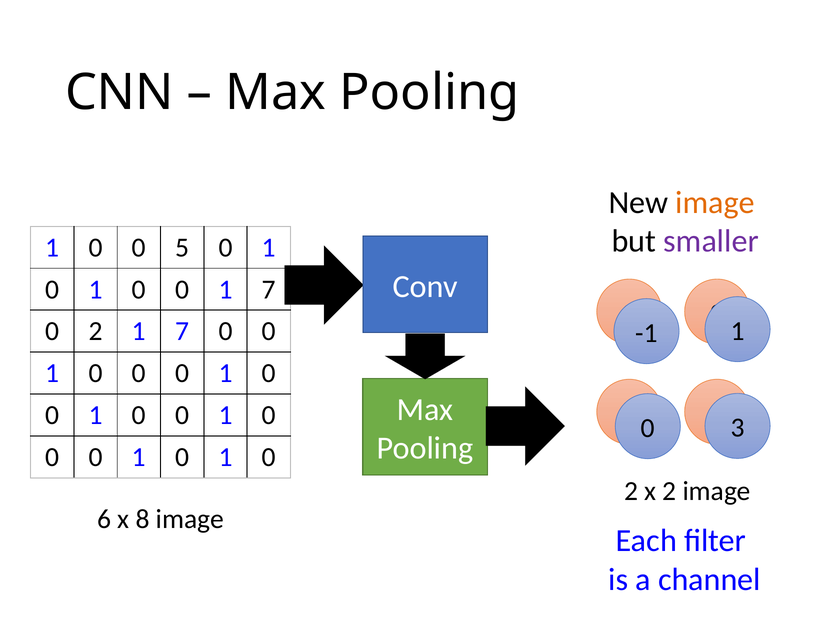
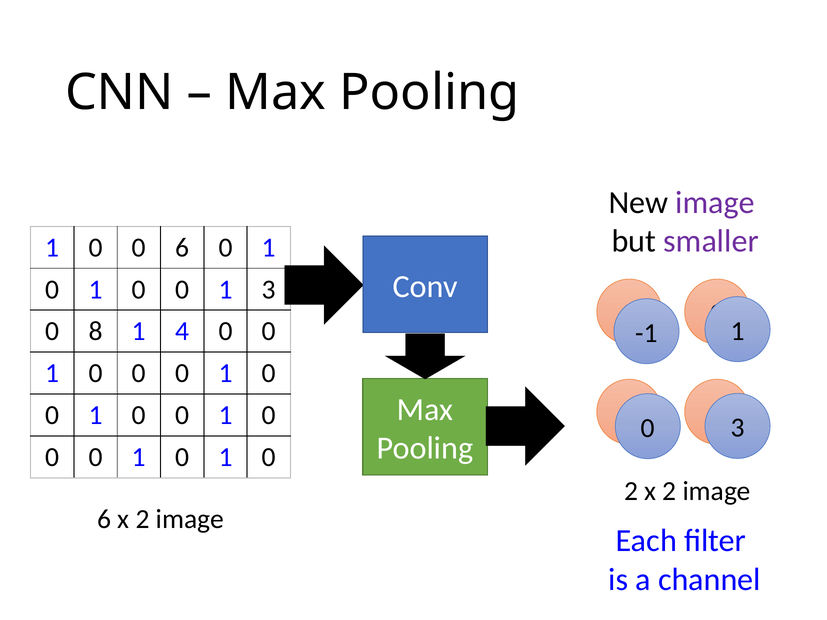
image at (715, 203) colour: orange -> purple
0 0 5: 5 -> 6
0 0 1 7: 7 -> 3
2 at (96, 331): 2 -> 8
7 at (182, 331): 7 -> 4
6 x 8: 8 -> 2
